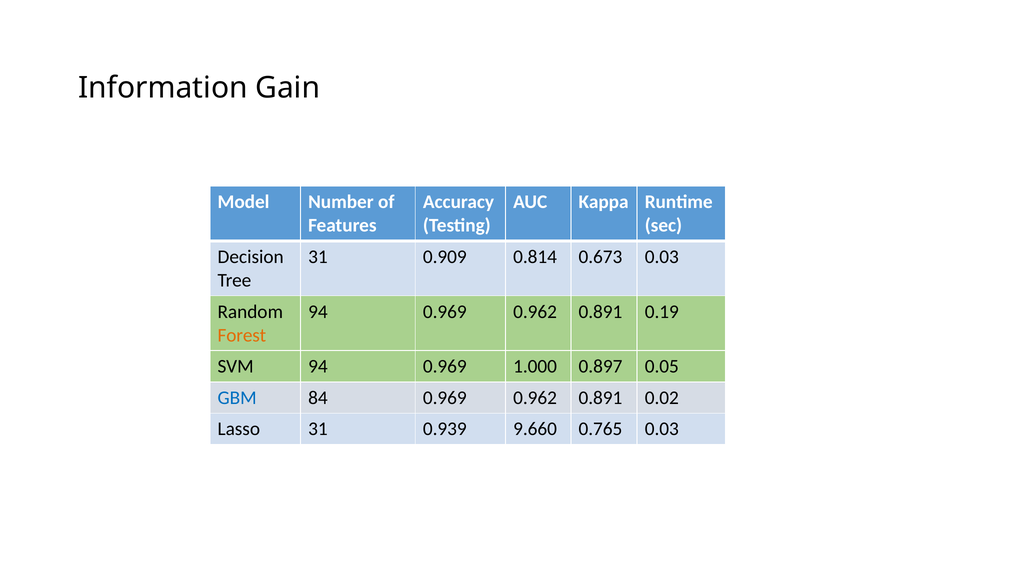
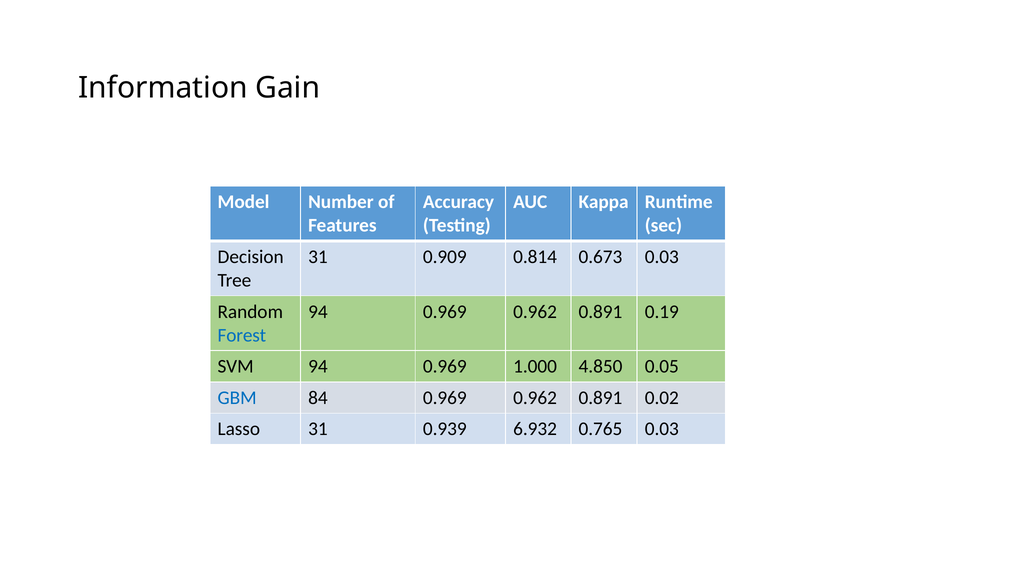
Forest colour: orange -> blue
0.897: 0.897 -> 4.850
9.660: 9.660 -> 6.932
